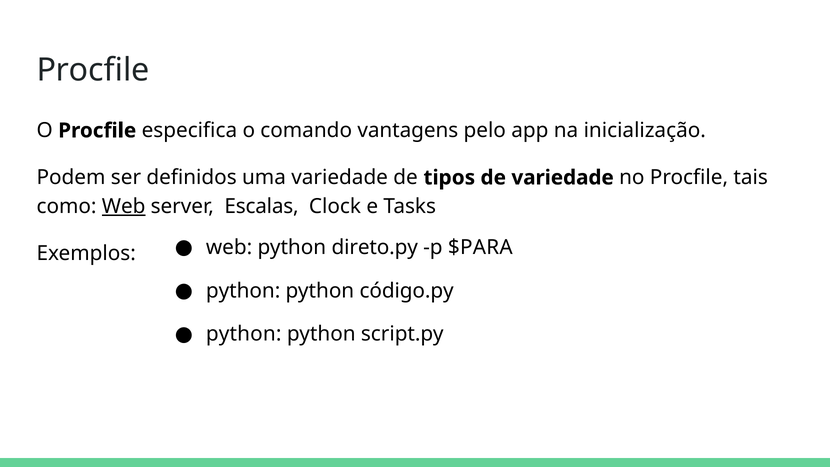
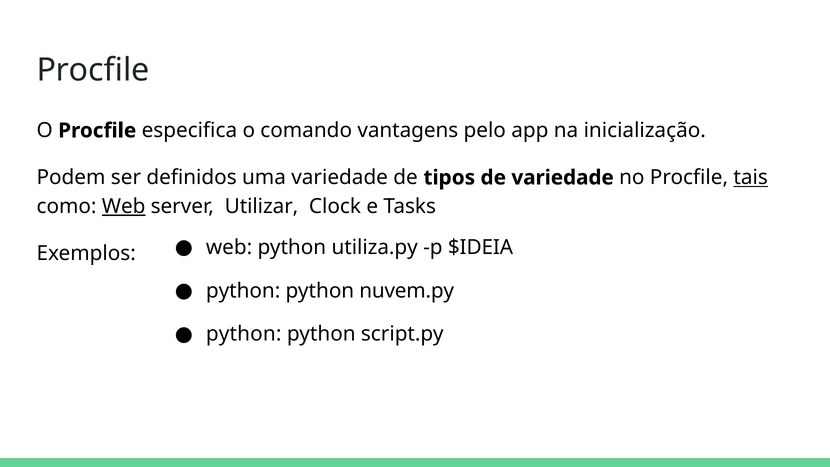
tais underline: none -> present
Escalas: Escalas -> Utilizar
direto.py: direto.py -> utiliza.py
$PARA: $PARA -> $IDEIA
código.py: código.py -> nuvem.py
